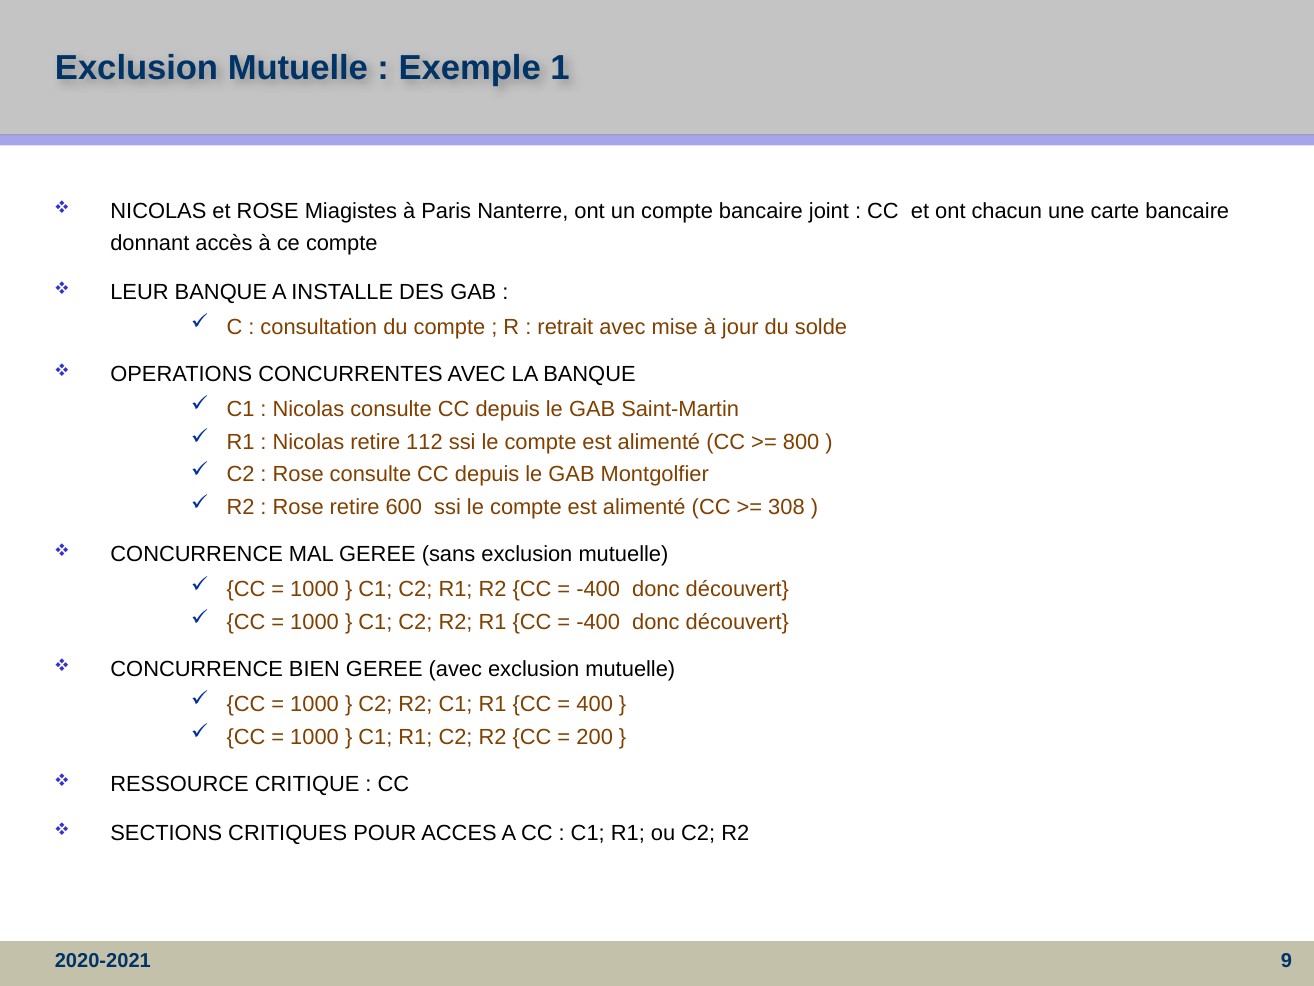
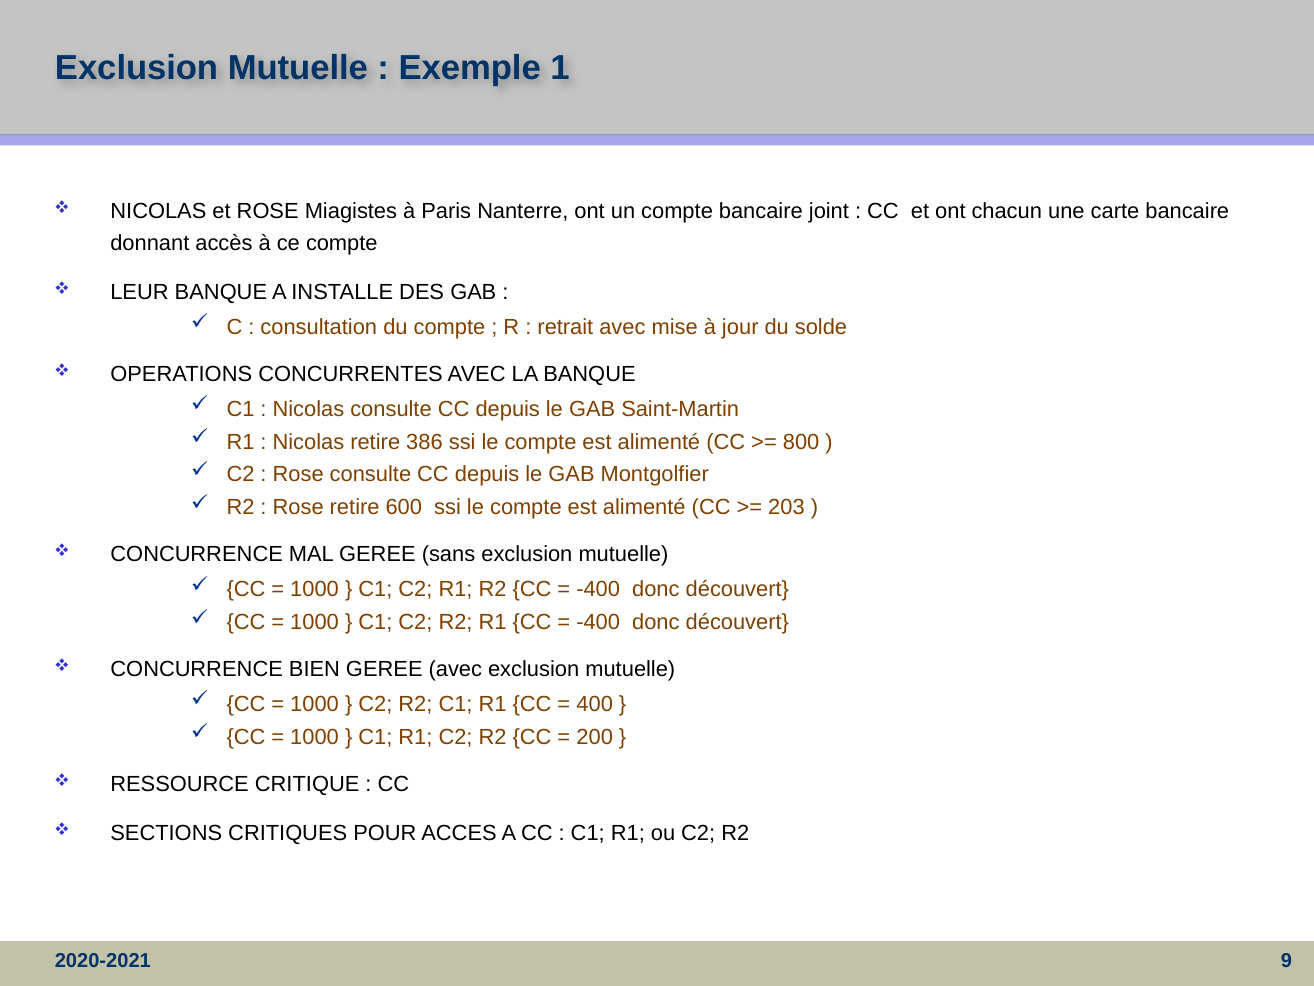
112: 112 -> 386
308: 308 -> 203
